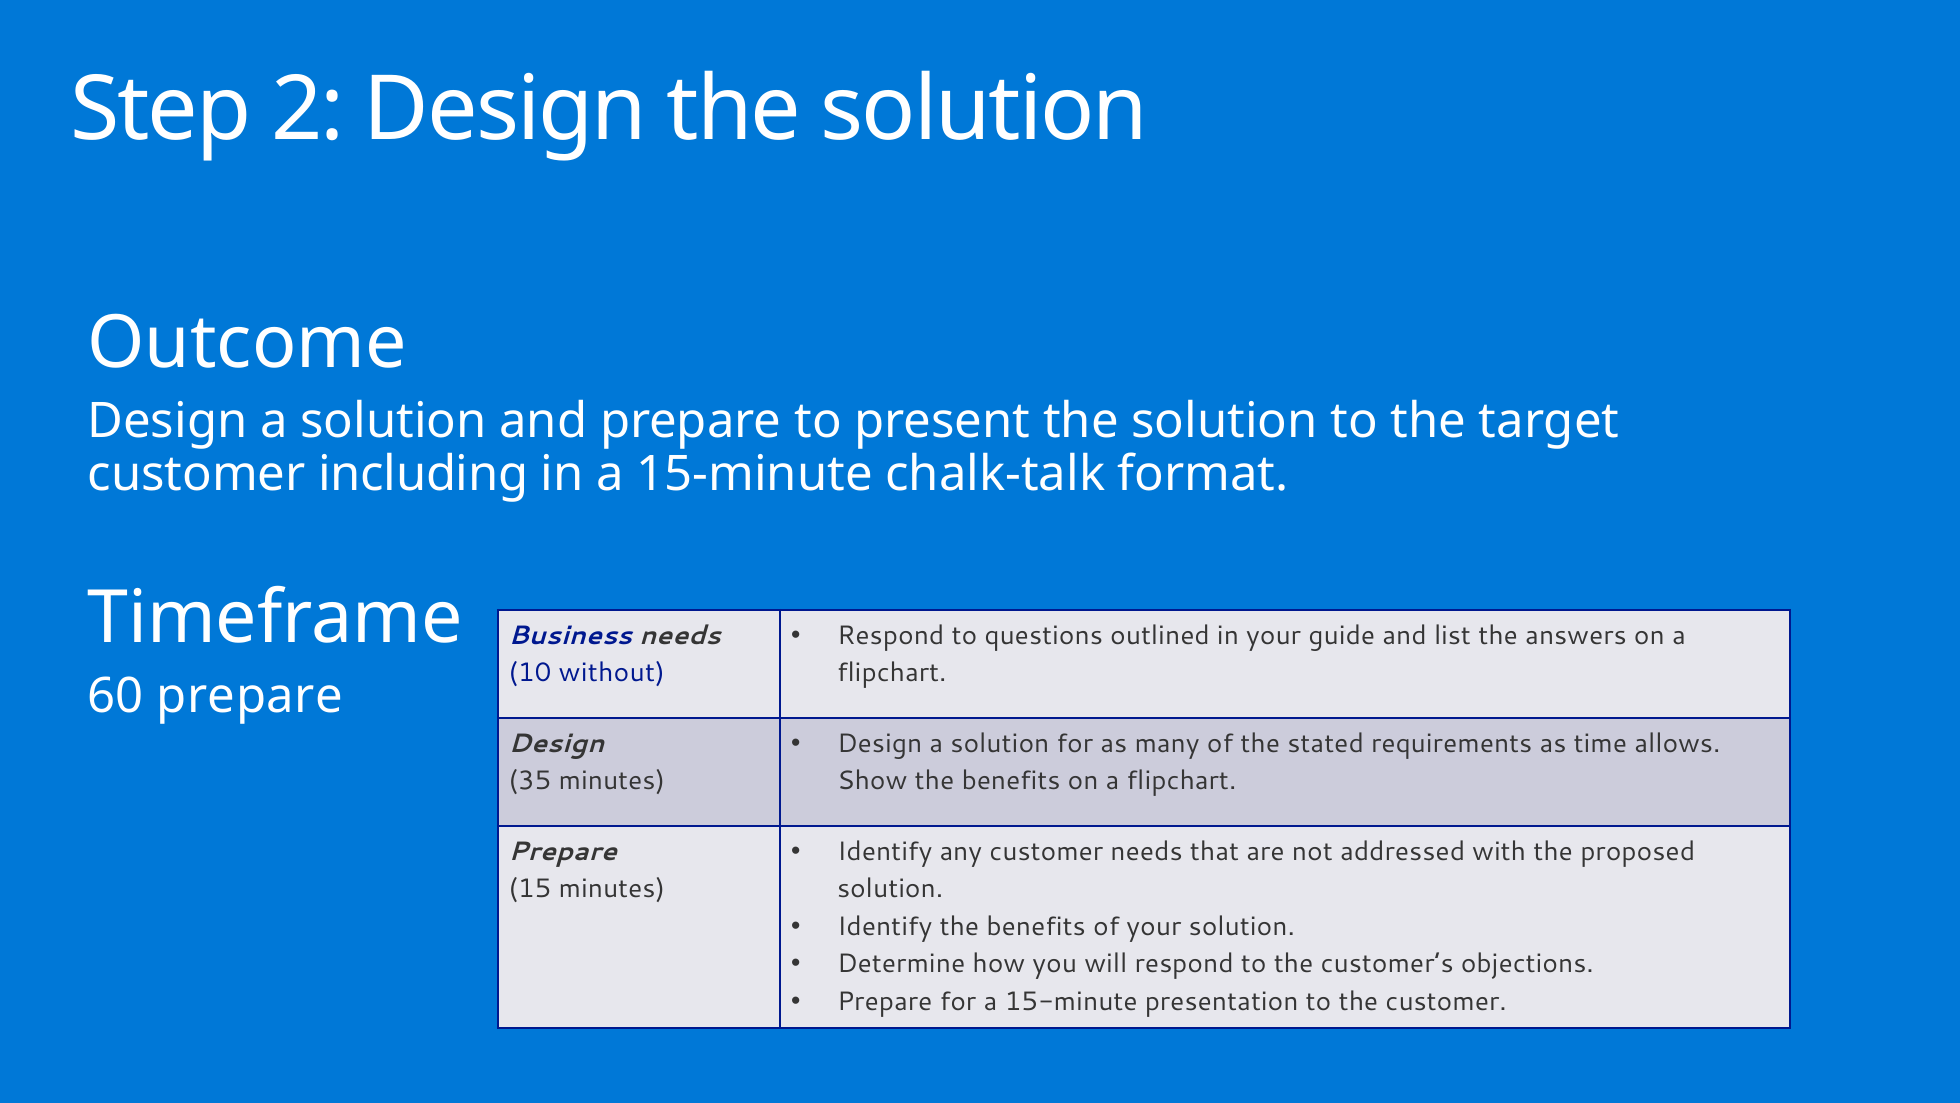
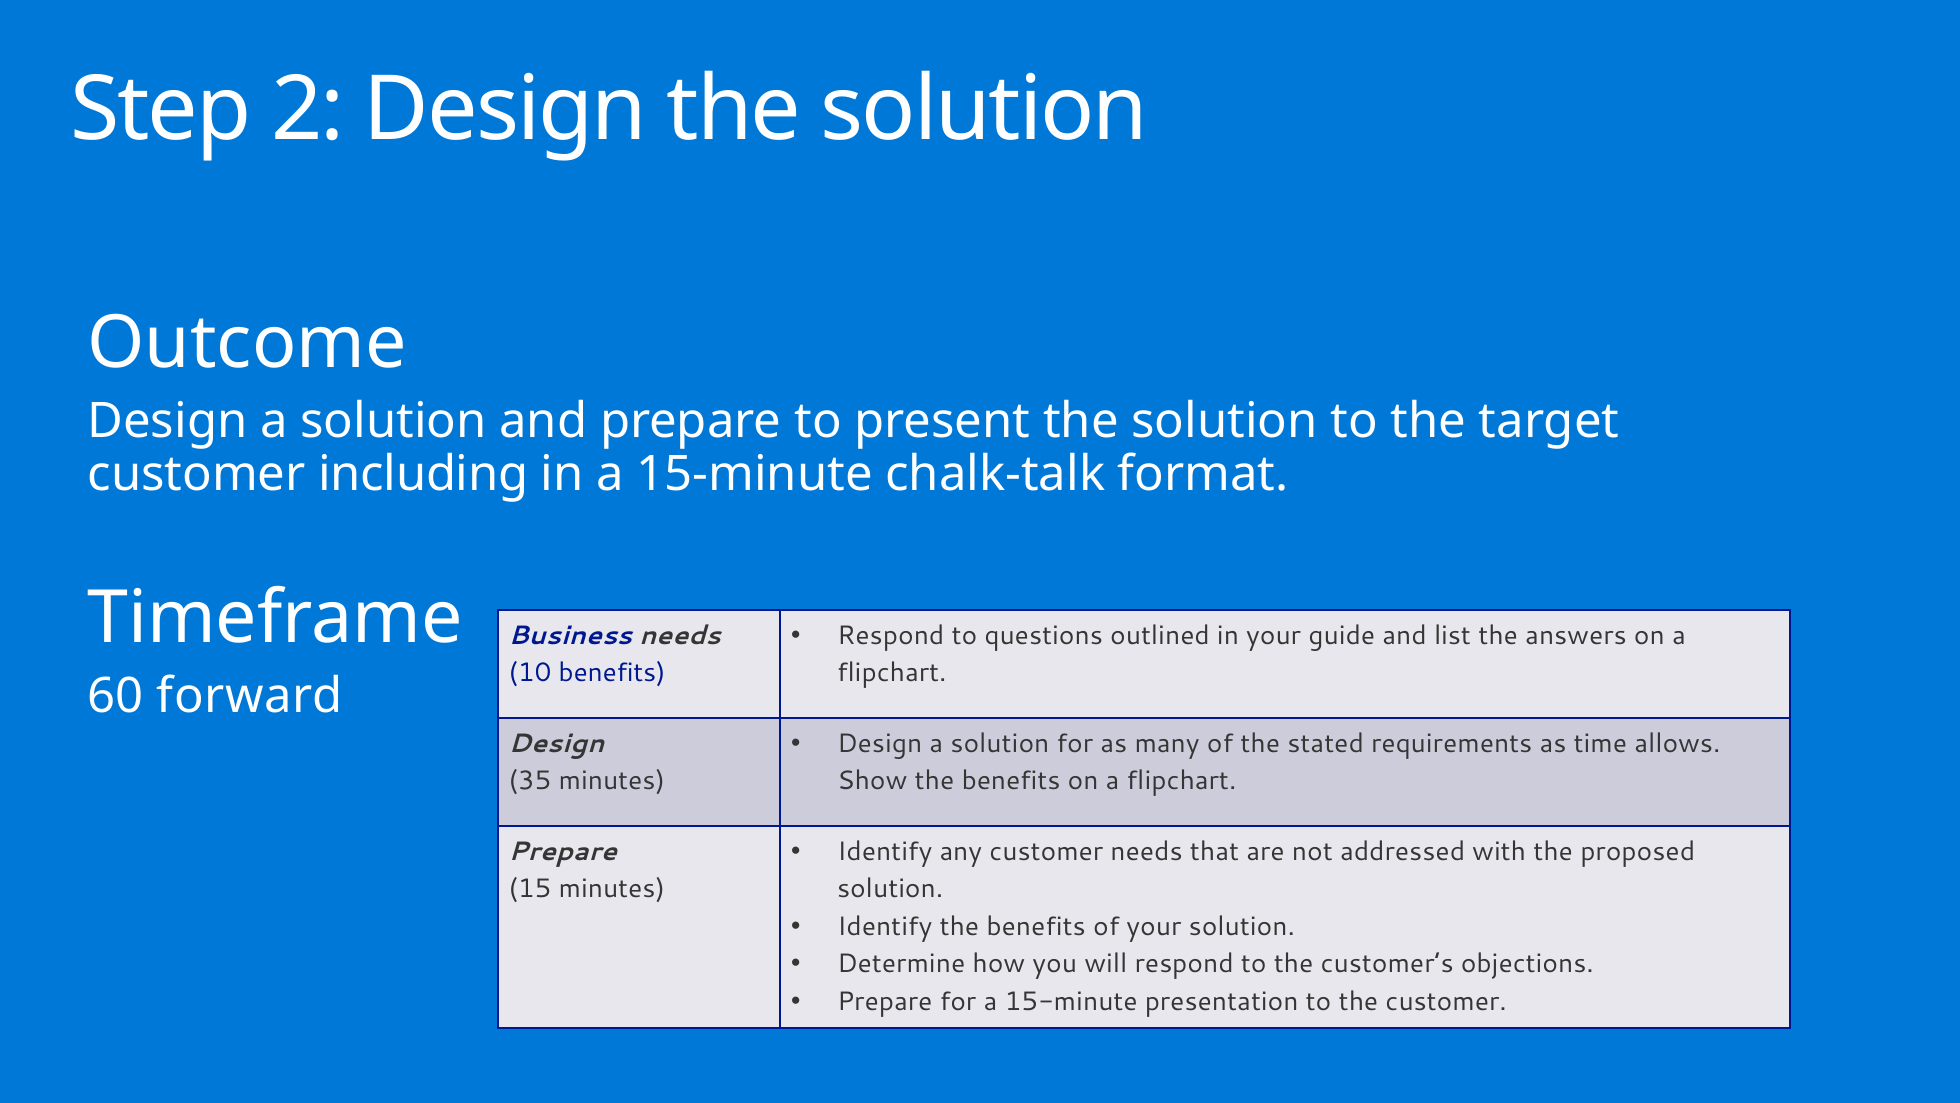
10 without: without -> benefits
60 prepare: prepare -> forward
